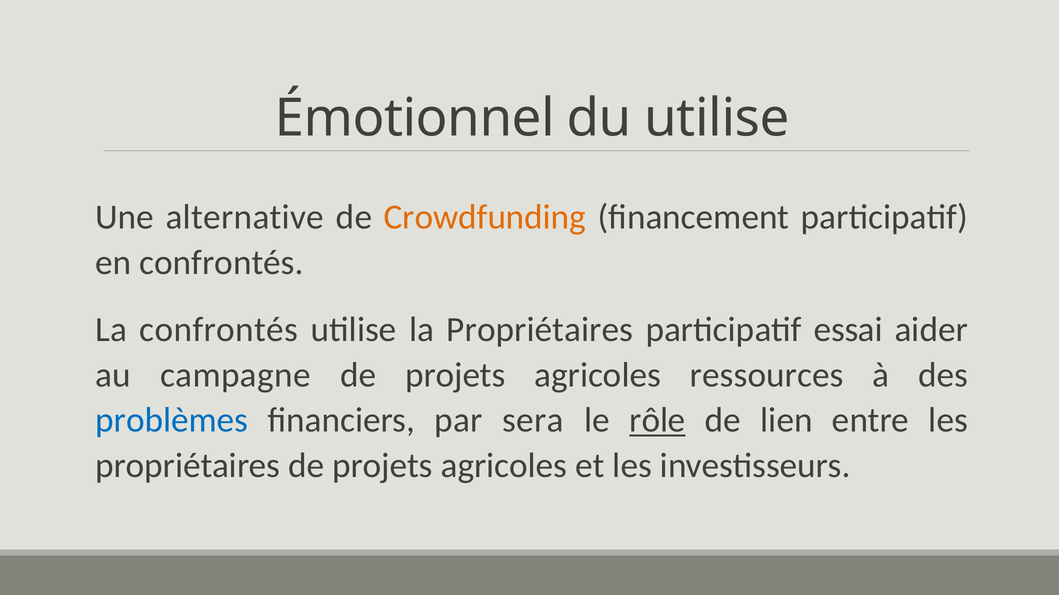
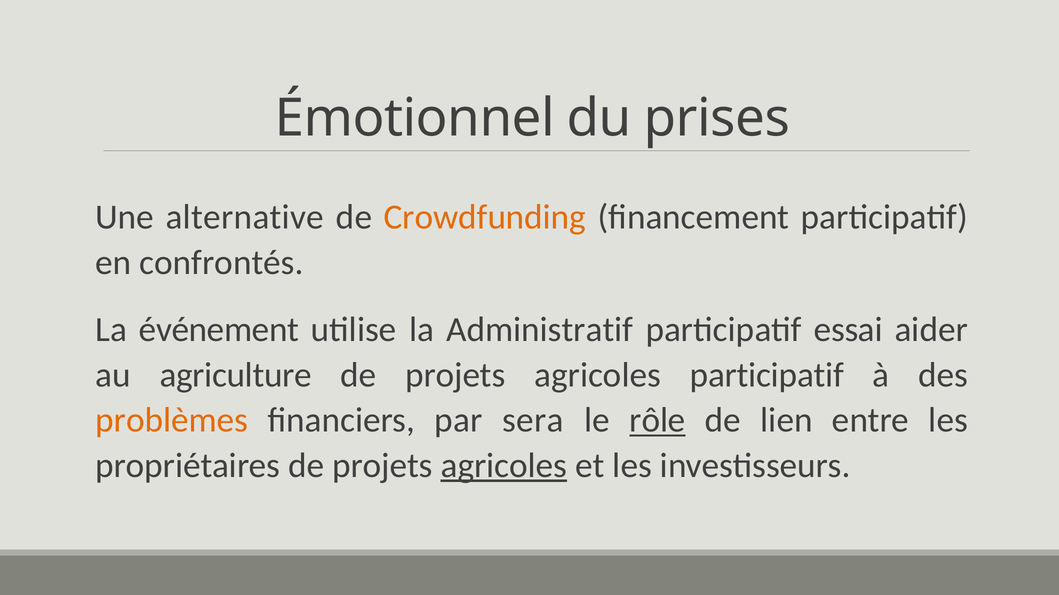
du utilise: utilise -> prises
La confrontés: confrontés -> événement
la Propriétaires: Propriétaires -> Administratif
campagne: campagne -> agriculture
agricoles ressources: ressources -> participatif
problèmes colour: blue -> orange
agricoles at (504, 466) underline: none -> present
